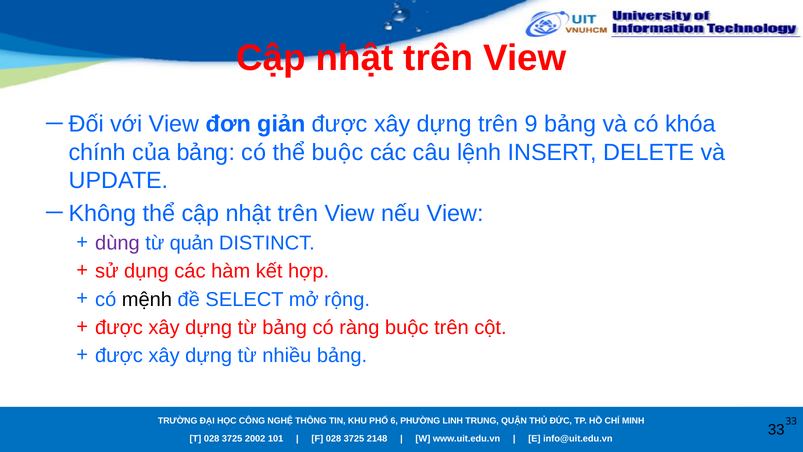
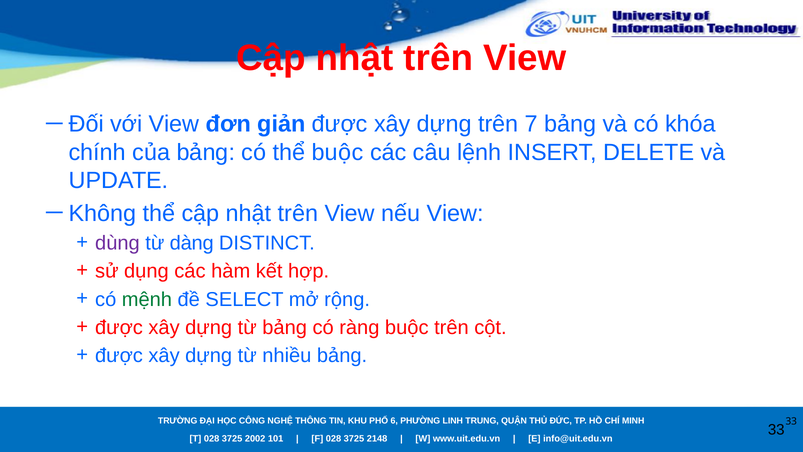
9: 9 -> 7
quản: quản -> dàng
mệnh colour: black -> green
